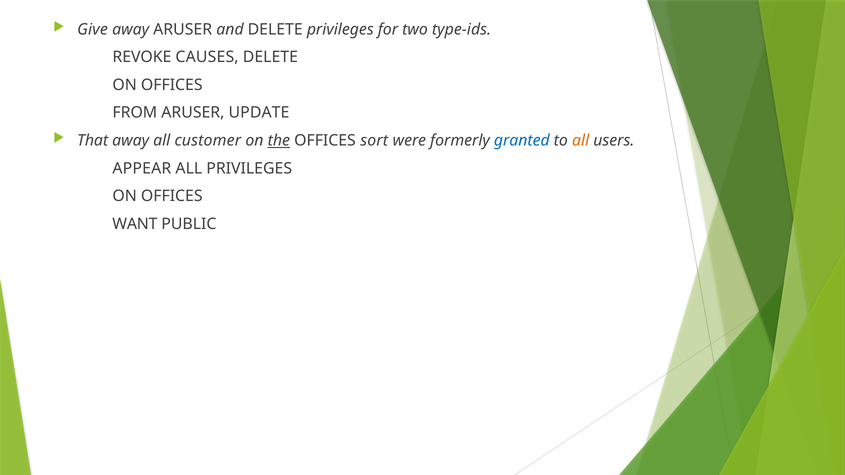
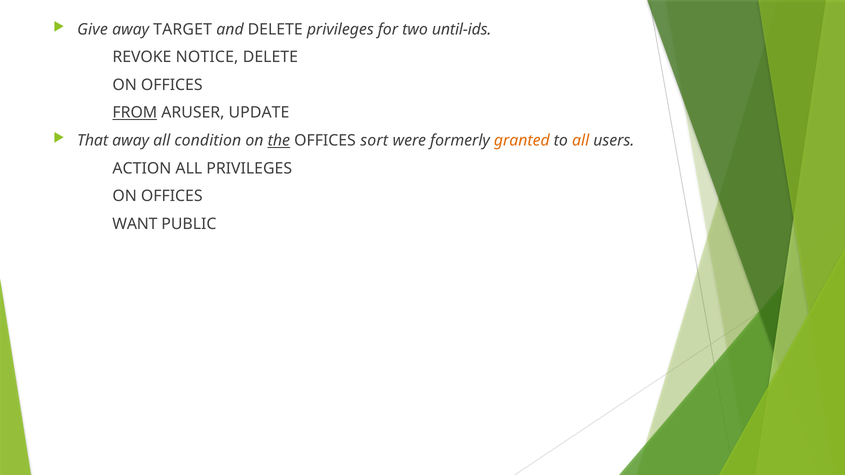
away ARUSER: ARUSER -> TARGET
type-ids: type-ids -> until-ids
CAUSES: CAUSES -> NOTICE
FROM underline: none -> present
customer: customer -> condition
granted colour: blue -> orange
APPEAR: APPEAR -> ACTION
